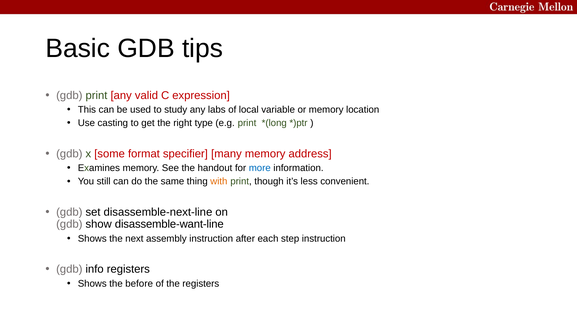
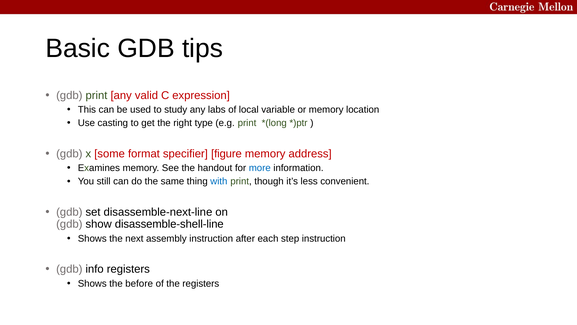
many: many -> figure
with colour: orange -> blue
disassemble-want-line: disassemble-want-line -> disassemble-shell-line
